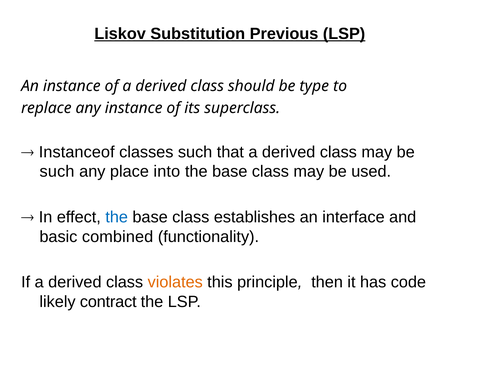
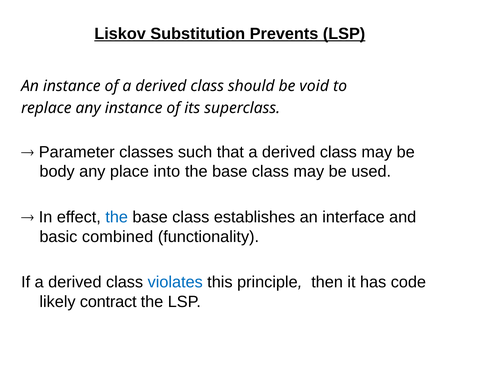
Previous: Previous -> Prevents
type: type -> void
Instanceof: Instanceof -> Parameter
such at (57, 172): such -> body
violates colour: orange -> blue
